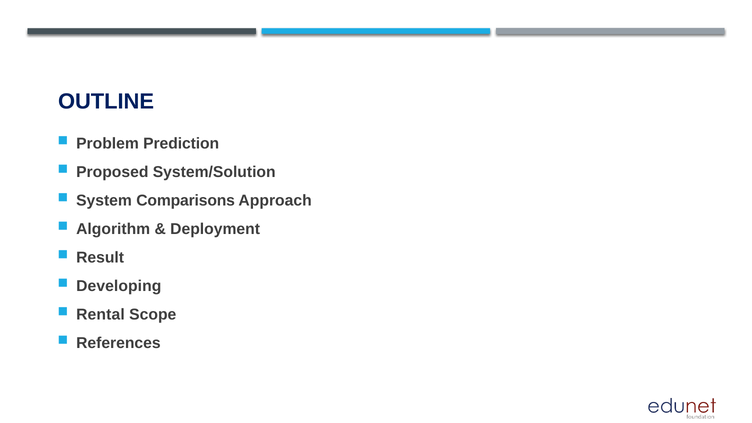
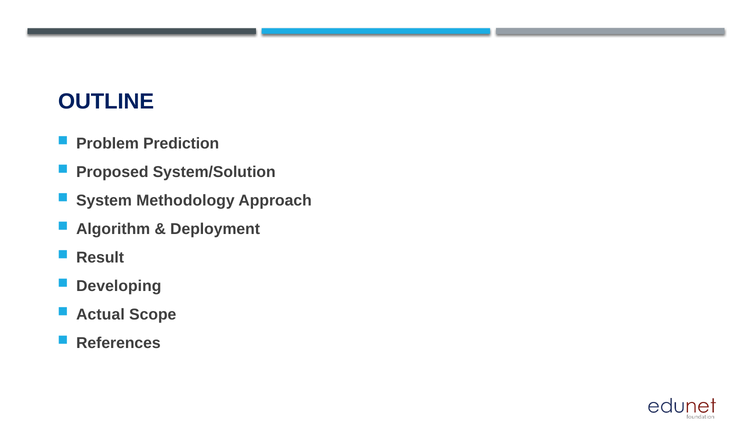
Comparisons: Comparisons -> Methodology
Rental: Rental -> Actual
